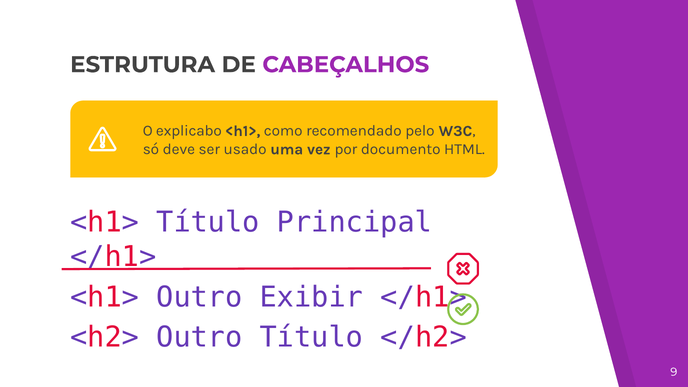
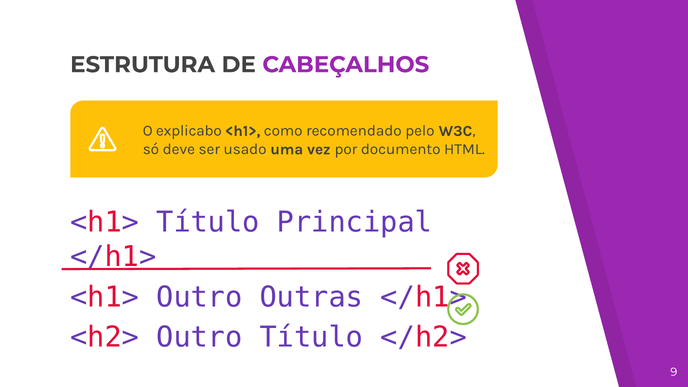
Exibir: Exibir -> Outras
